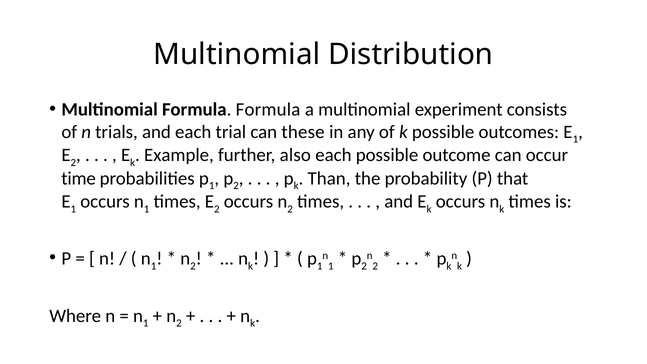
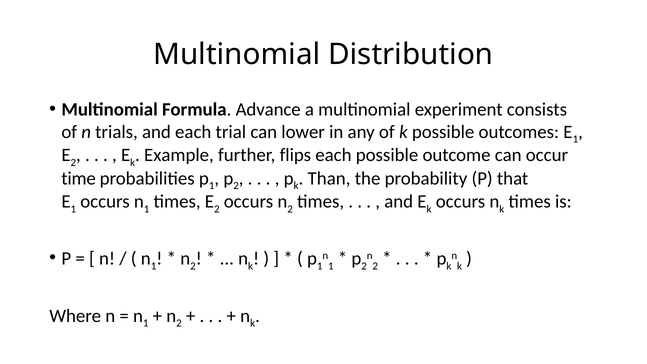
Formula Formula: Formula -> Advance
these: these -> lower
also: also -> flips
